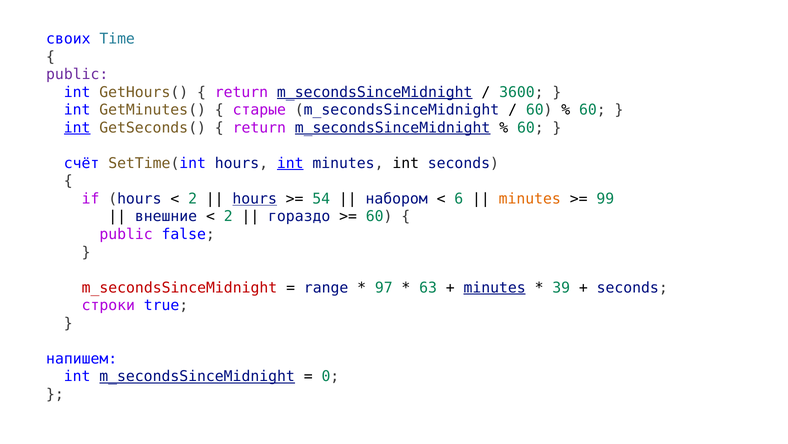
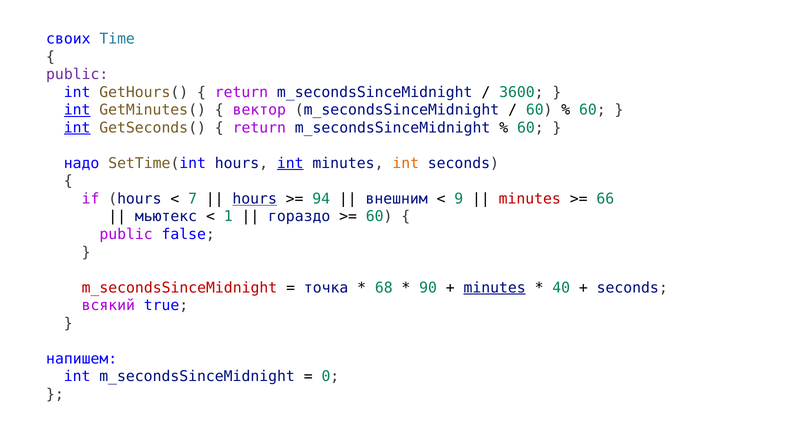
m_secondsSinceMidnight at (375, 92) underline: present -> none
int at (77, 110) underline: none -> present
старые: старые -> вектор
m_secondsSinceMidnight at (393, 128) underline: present -> none
счёт: счёт -> надо
int at (406, 163) colour: black -> orange
2 at (193, 199): 2 -> 7
54: 54 -> 94
набором: набором -> внешним
6: 6 -> 9
minutes at (530, 199) colour: orange -> red
99: 99 -> 66
внешние: внешние -> мьютекс
2 at (228, 216): 2 -> 1
range: range -> точка
97: 97 -> 68
63: 63 -> 90
39: 39 -> 40
строки: строки -> всякий
m_secondsSinceMidnight at (197, 376) underline: present -> none
